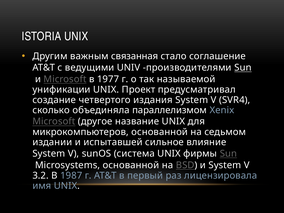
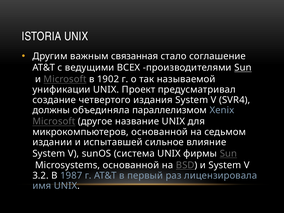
UNIV: UNIV -> ВСЕХ
1977: 1977 -> 1902
сколько: сколько -> должны
